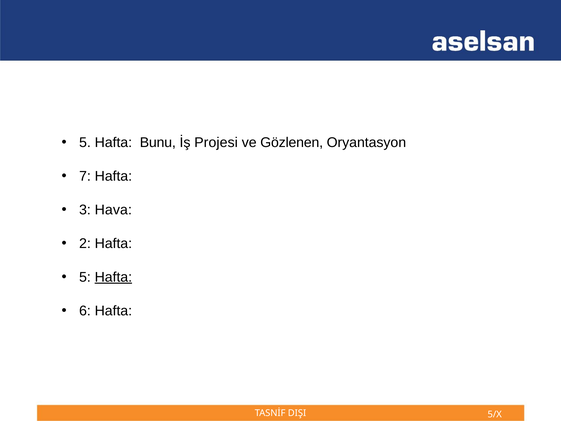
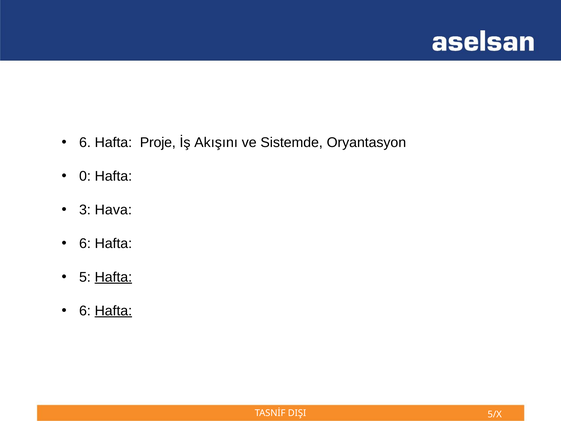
5 at (85, 142): 5 -> 6
Bunu: Bunu -> Proje
Projesi: Projesi -> Akışını
Gözlenen: Gözlenen -> Sistemde
7: 7 -> 0
2 at (85, 243): 2 -> 6
Hafta at (113, 311) underline: none -> present
